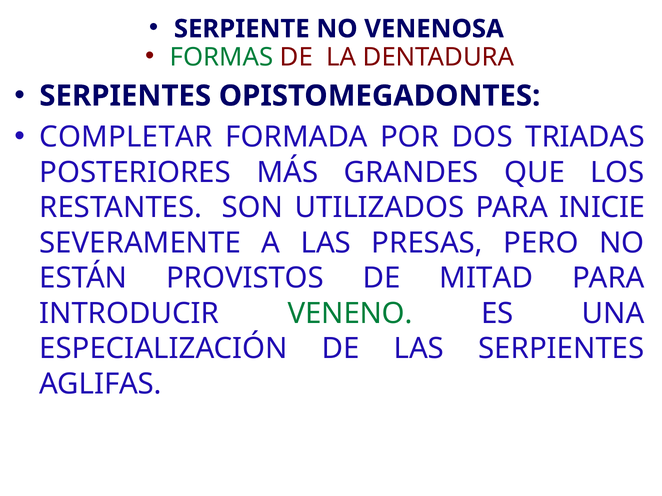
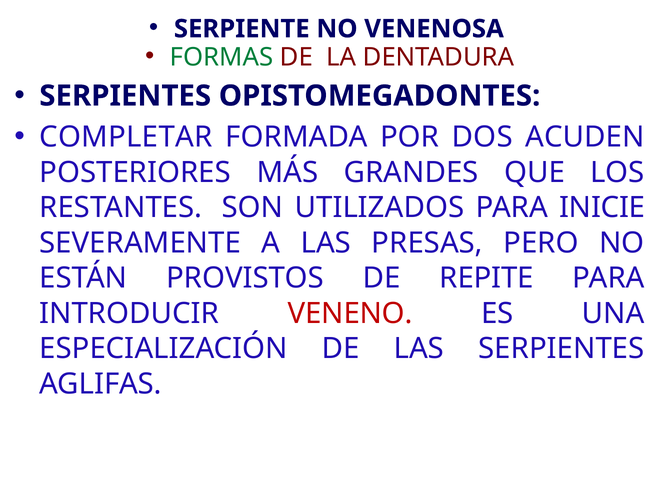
TRIADAS: TRIADAS -> ACUDEN
MITAD: MITAD -> REPITE
VENENO colour: green -> red
